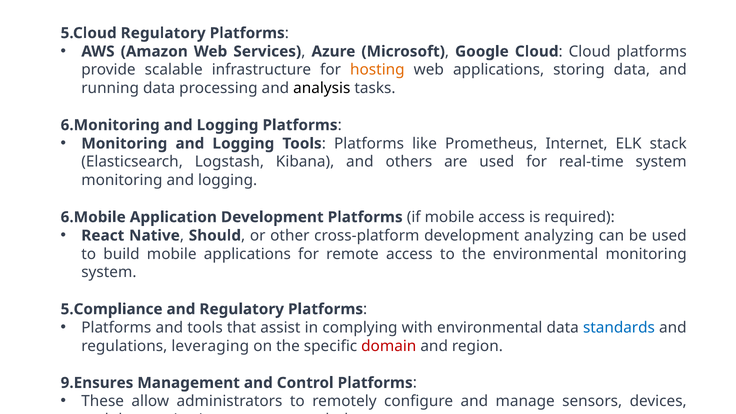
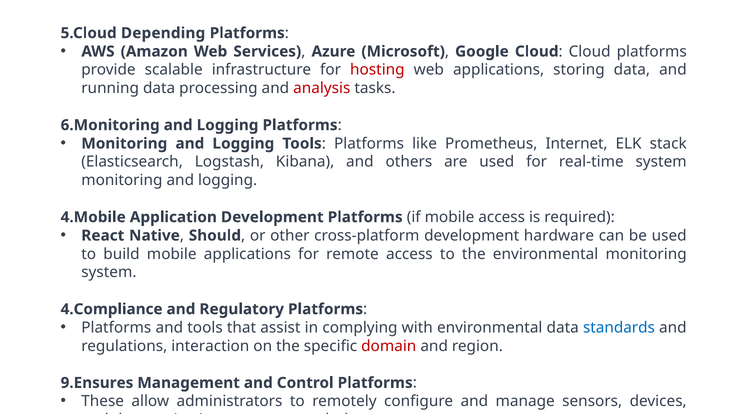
5.Cloud Regulatory: Regulatory -> Depending
hosting colour: orange -> red
analysis colour: black -> red
6.Mobile: 6.Mobile -> 4.Mobile
analyzing: analyzing -> hardware
5.Compliance: 5.Compliance -> 4.Compliance
leveraging: leveraging -> interaction
